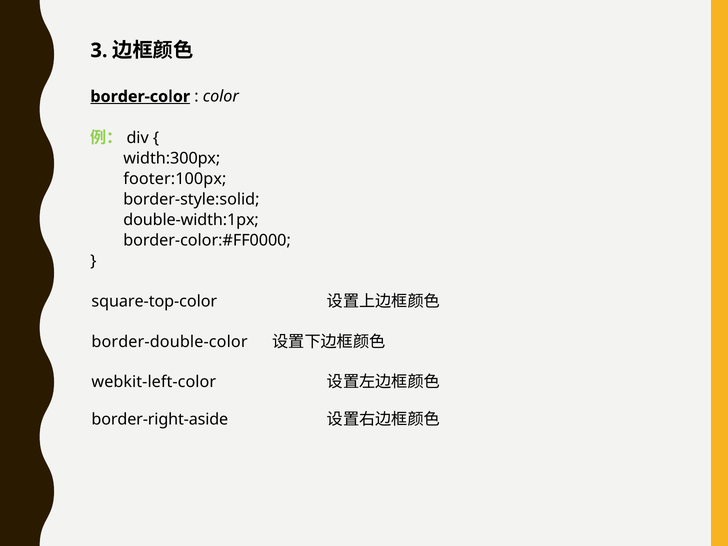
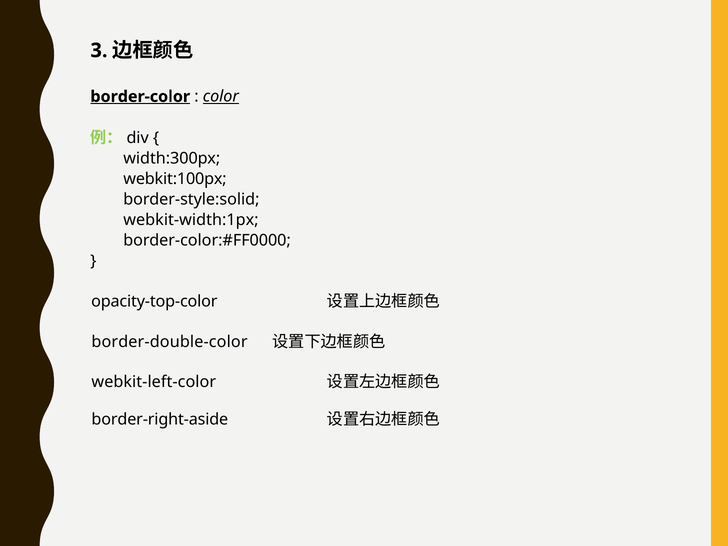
color underline: none -> present
footer:100px: footer:100px -> webkit:100px
double-width:1px: double-width:1px -> webkit-width:1px
square-top-color: square-top-color -> opacity-top-color
